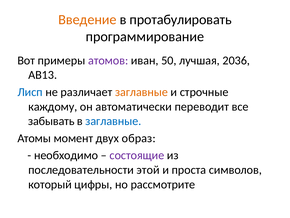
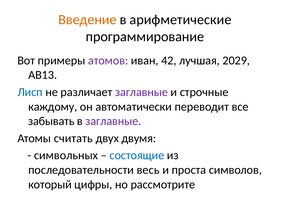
протабулировать: протабулировать -> арифметические
50: 50 -> 42
2036: 2036 -> 2029
заглавные at (141, 92) colour: orange -> purple
заглавные at (113, 121) colour: blue -> purple
момент: момент -> считать
образ: образ -> двумя
необходимо: необходимо -> символьных
состоящие colour: purple -> blue
этой: этой -> весь
